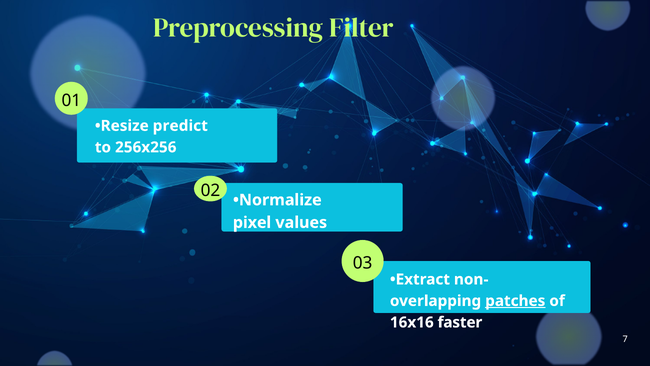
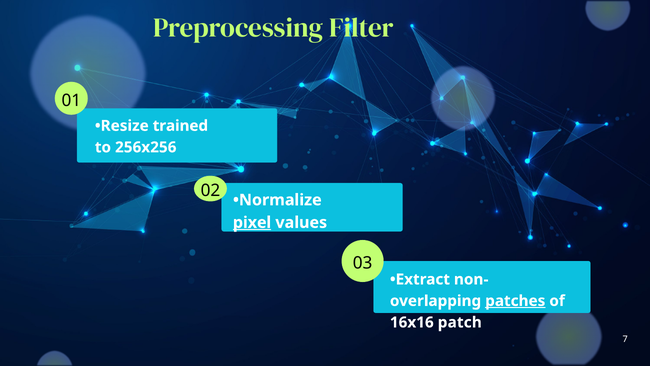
predict: predict -> trained
pixel underline: none -> present
faster: faster -> patch
